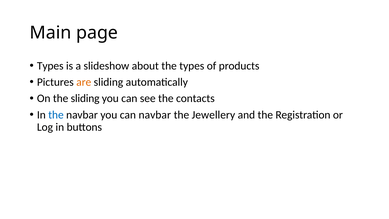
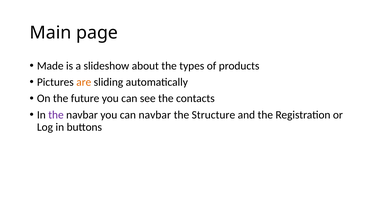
Types at (50, 66): Types -> Made
the sliding: sliding -> future
the at (56, 115) colour: blue -> purple
Jewellery: Jewellery -> Structure
